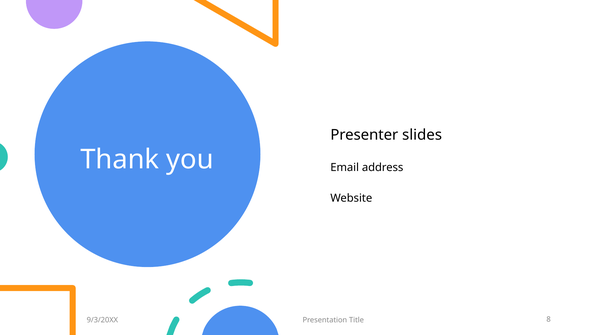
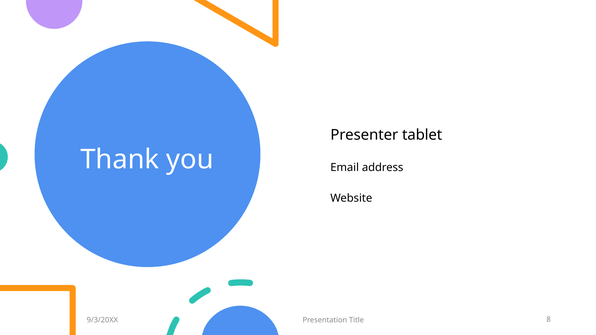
slides: slides -> tablet
